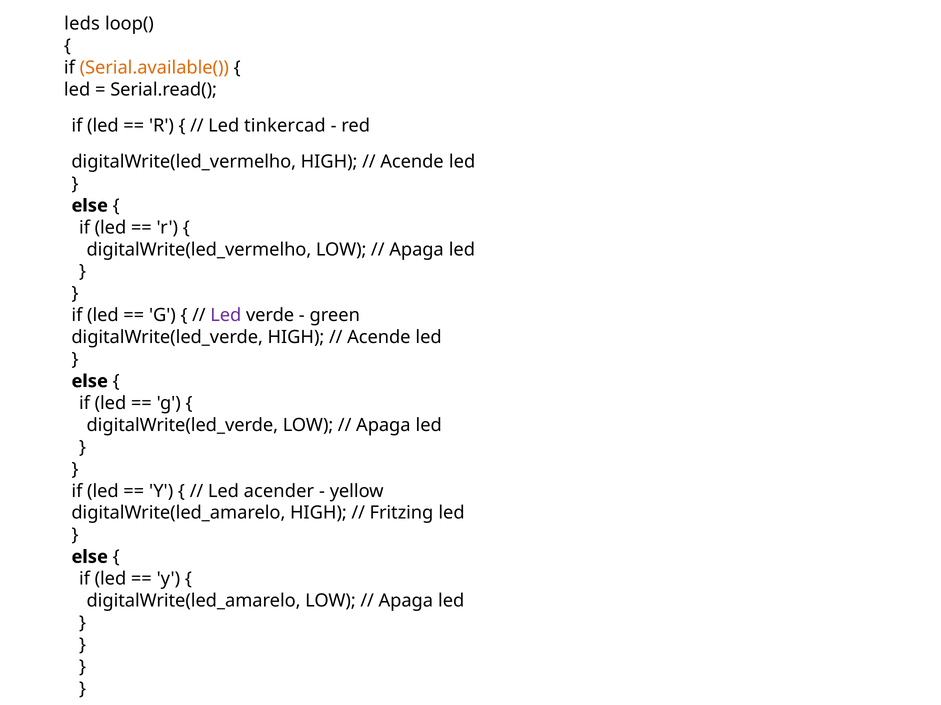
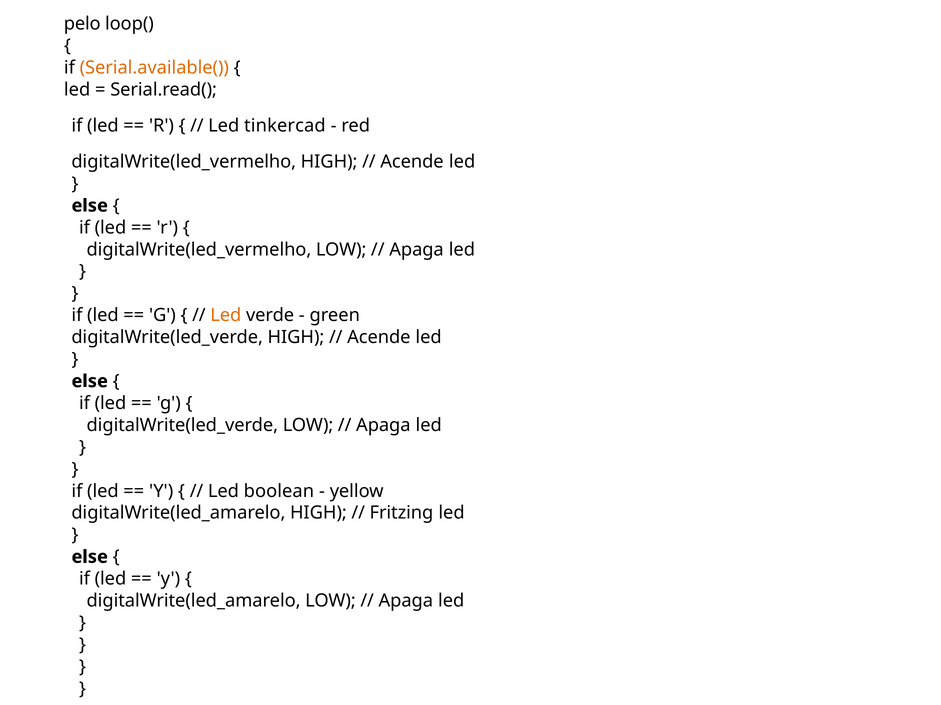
leds: leds -> pelo
Led at (226, 316) colour: purple -> orange
acender: acender -> boolean
